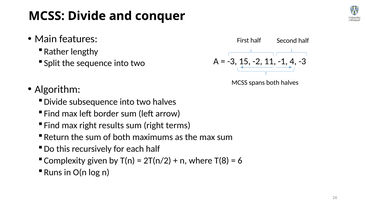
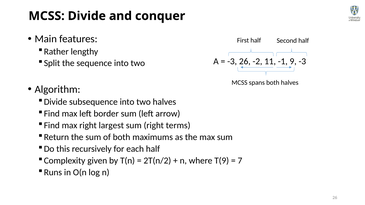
-3 15: 15 -> 26
4: 4 -> 9
results: results -> largest
T(8: T(8 -> T(9
6: 6 -> 7
